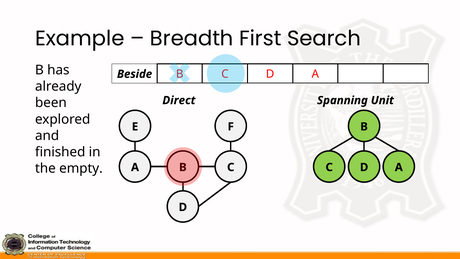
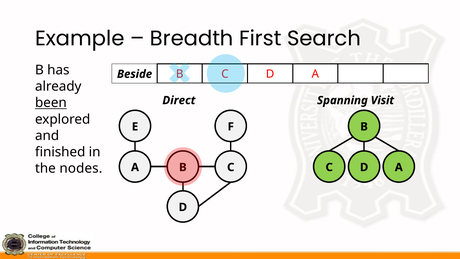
Unit: Unit -> Visit
been underline: none -> present
empty: empty -> nodes
